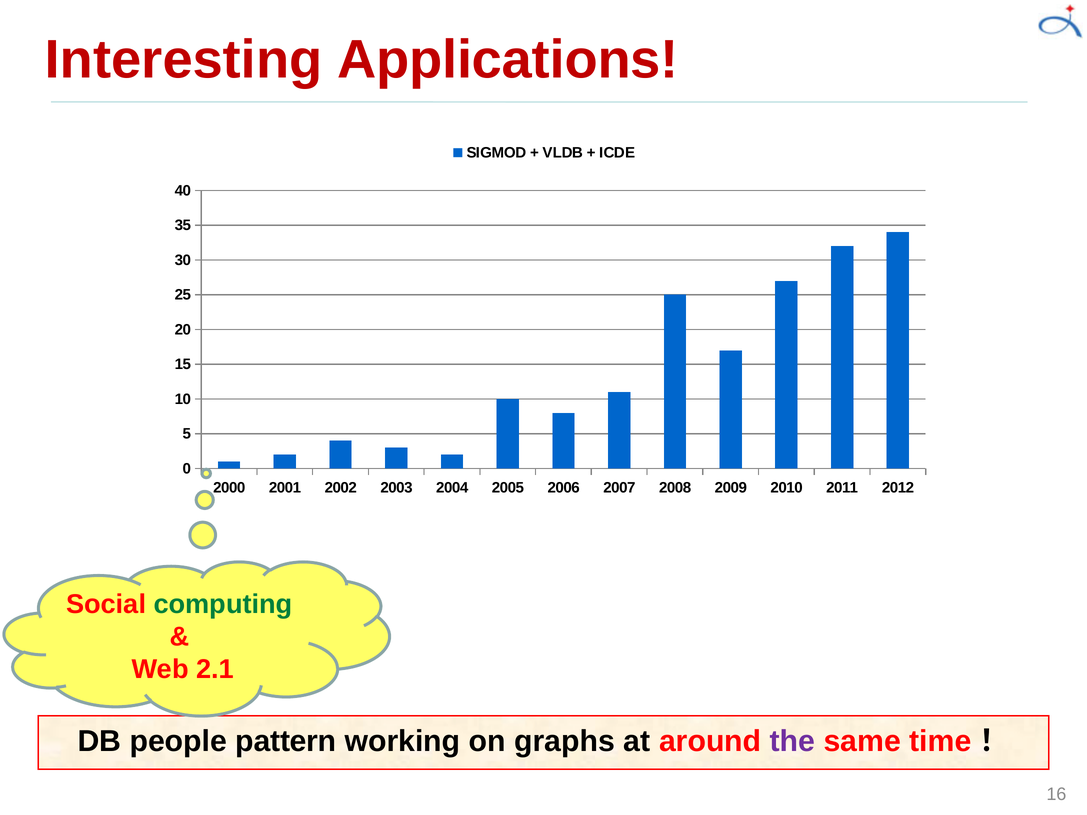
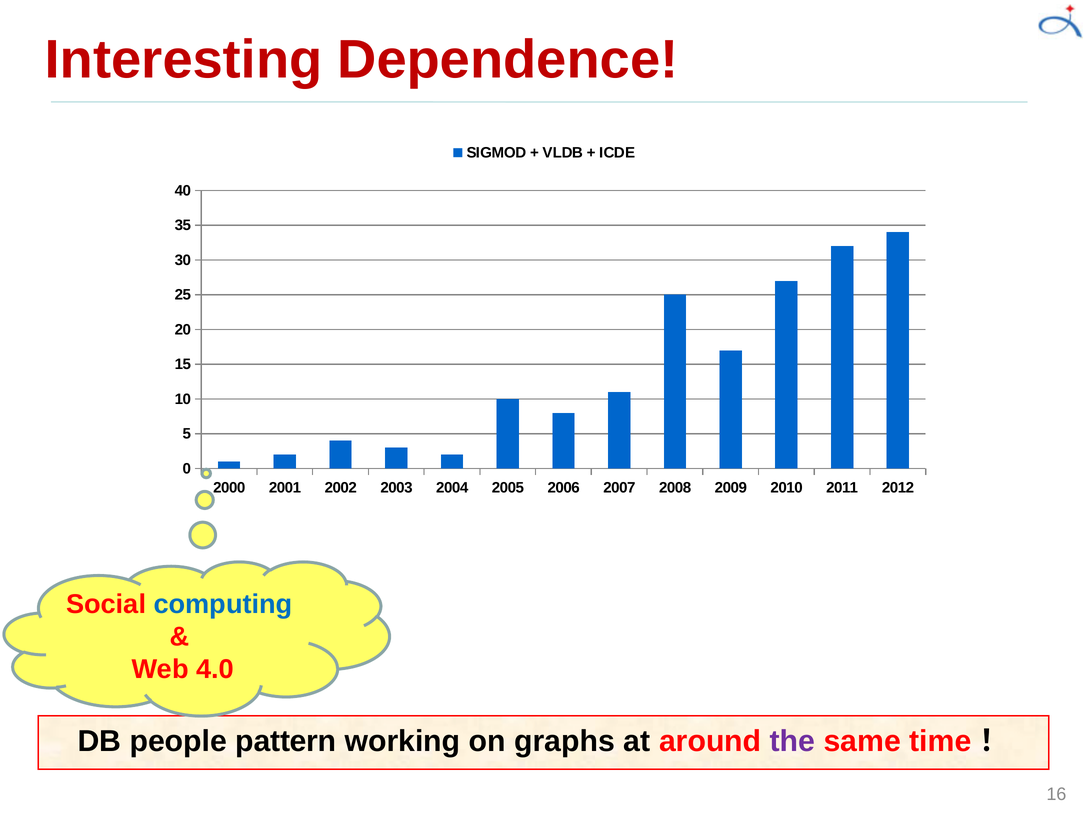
Applications: Applications -> Dependence
computing colour: green -> blue
2.1: 2.1 -> 4.0
